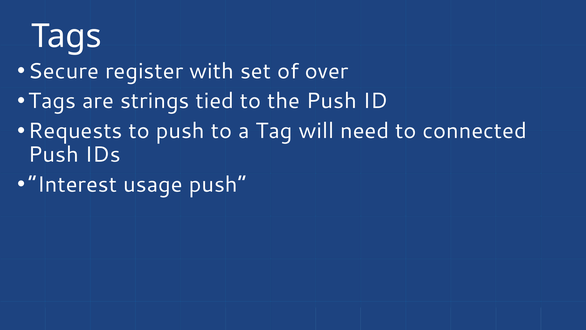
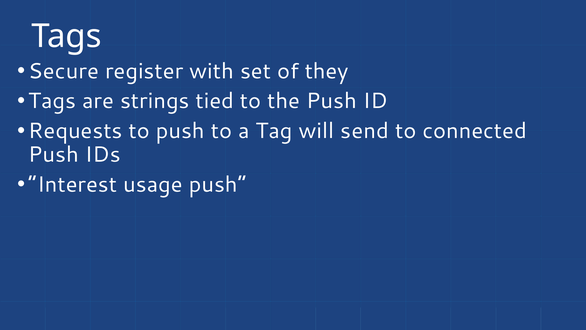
over: over -> they
need: need -> send
